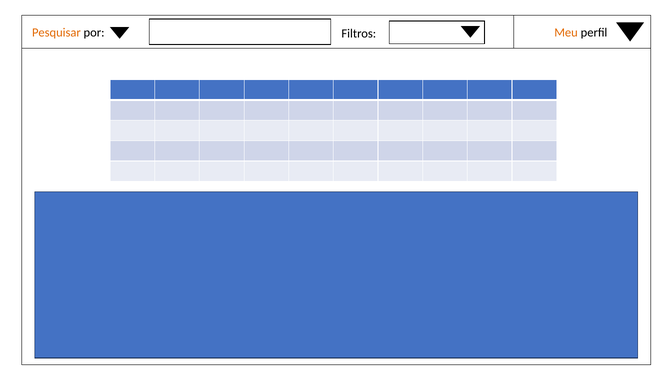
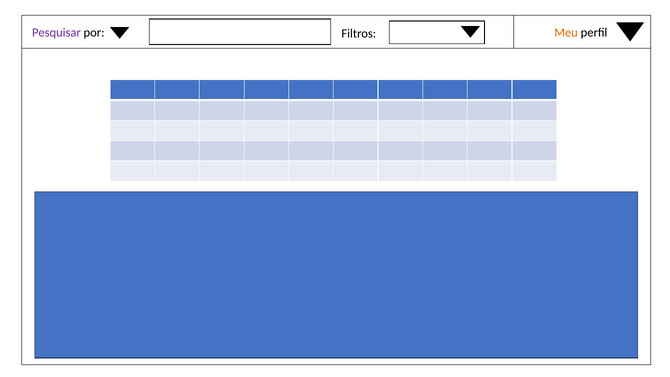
Pesquisar colour: orange -> purple
